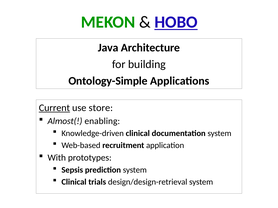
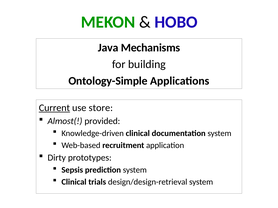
HOBO underline: present -> none
Architecture: Architecture -> Mechanisms
enabling: enabling -> provided
With: With -> Dirty
